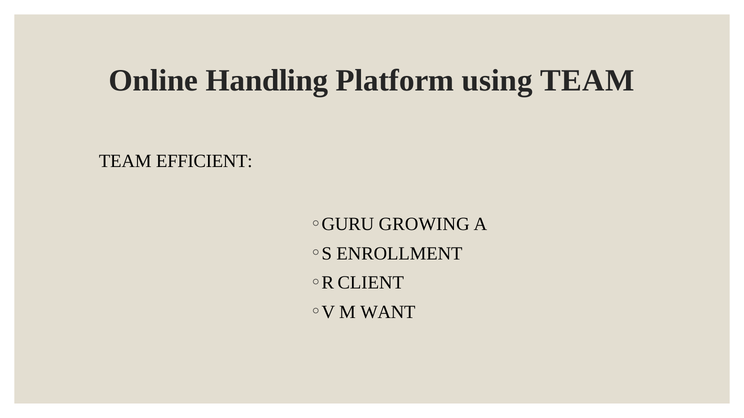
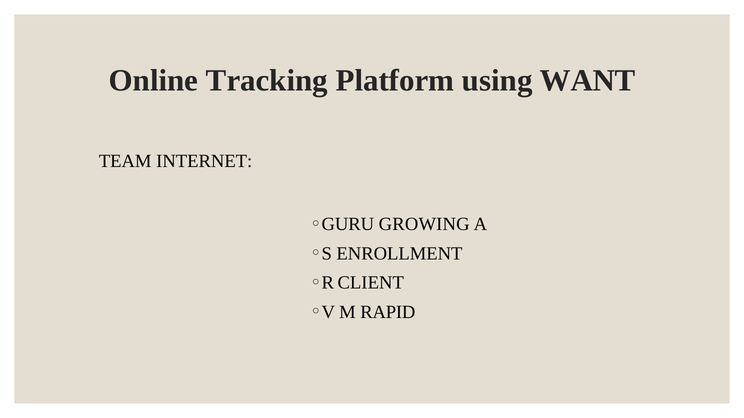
Handling: Handling -> Tracking
using TEAM: TEAM -> WANT
EFFICIENT: EFFICIENT -> INTERNET
WANT: WANT -> RAPID
